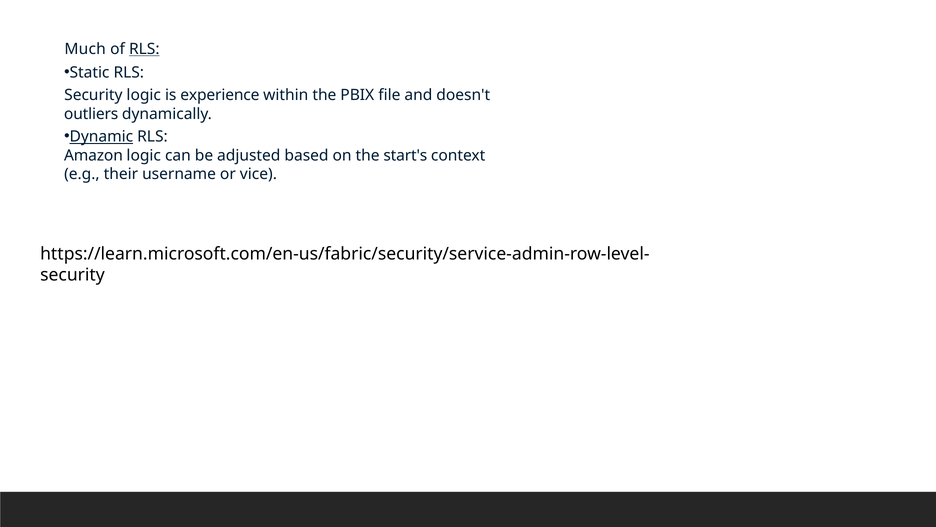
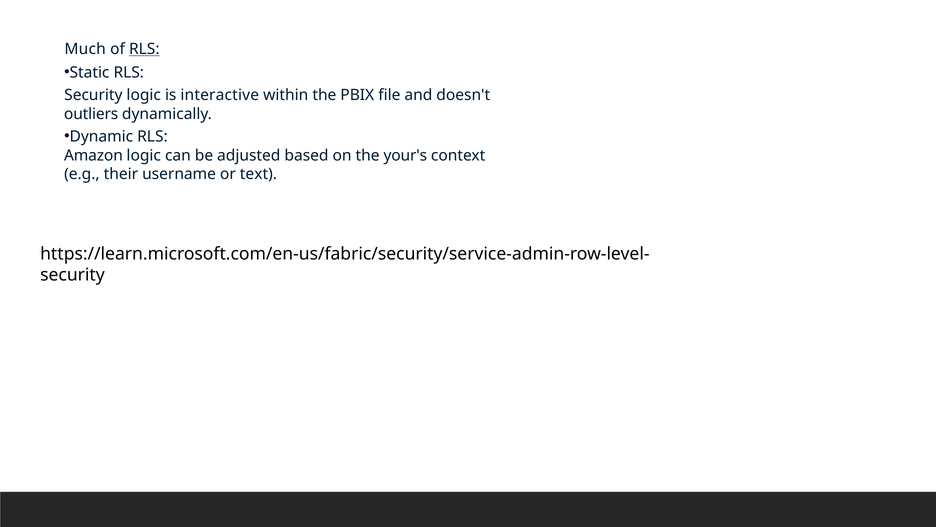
experience: experience -> interactive
Dynamic underline: present -> none
start's: start's -> your's
vice: vice -> text
